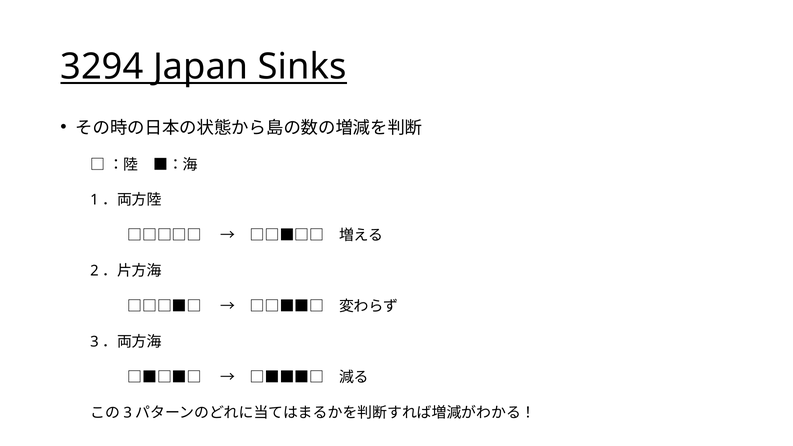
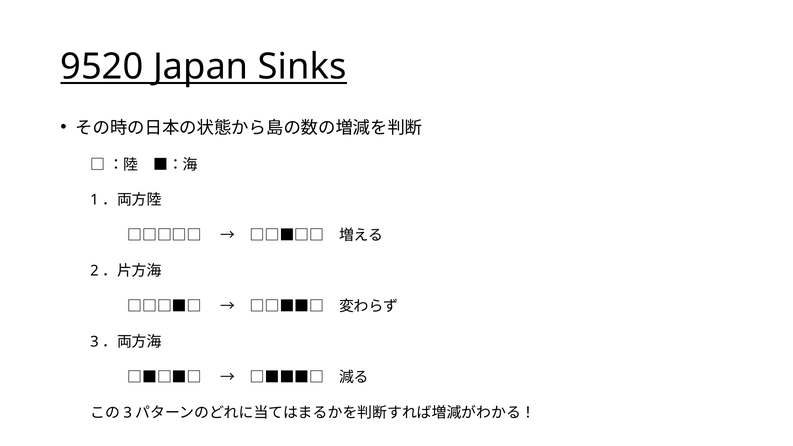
3294: 3294 -> 9520
